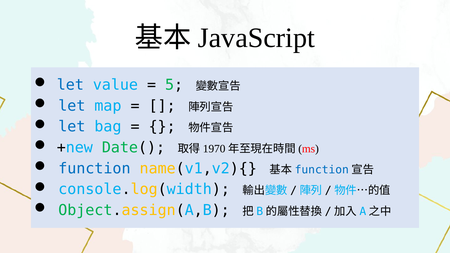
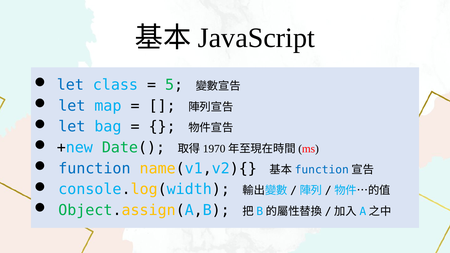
value: value -> class
